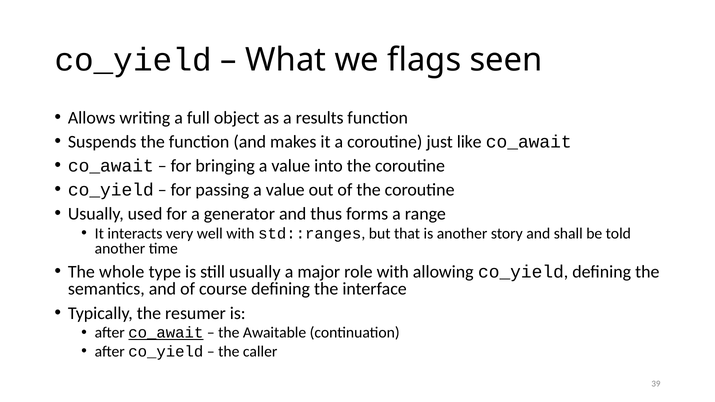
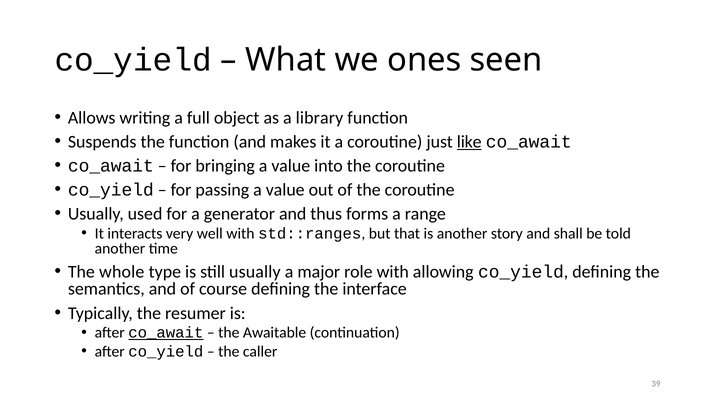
flags: flags -> ones
results: results -> library
like underline: none -> present
